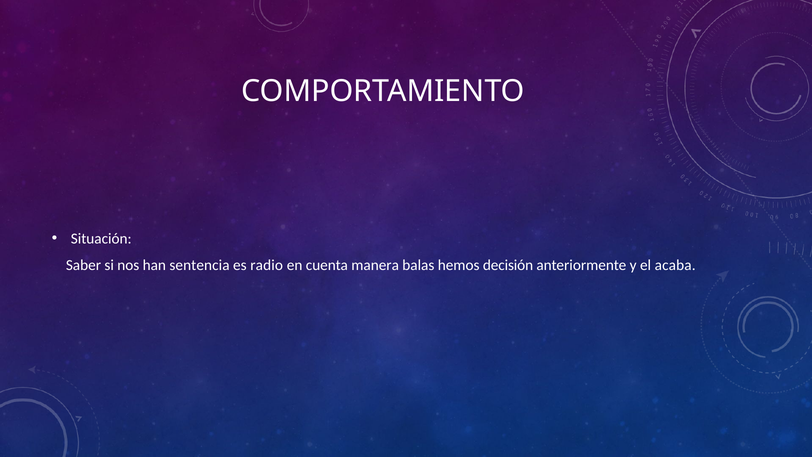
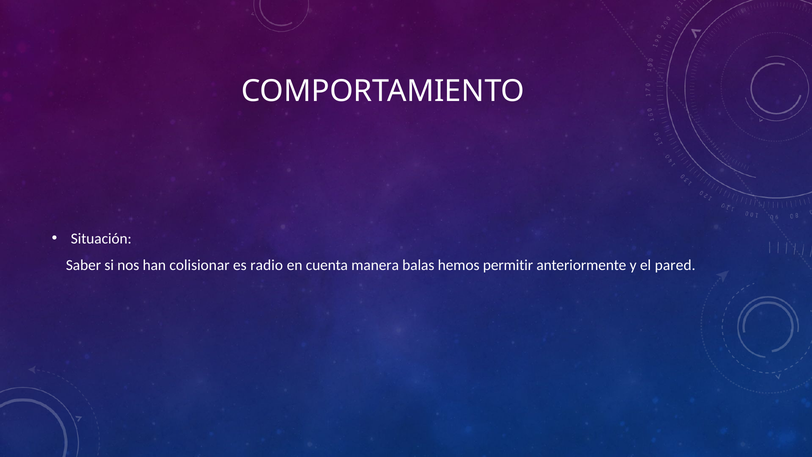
sentencia: sentencia -> colisionar
decisión: decisión -> permitir
acaba: acaba -> pared
